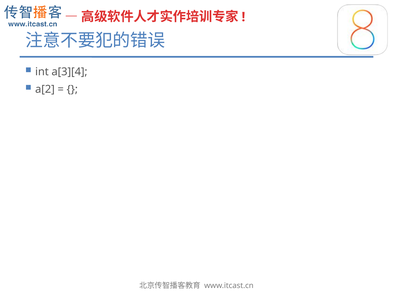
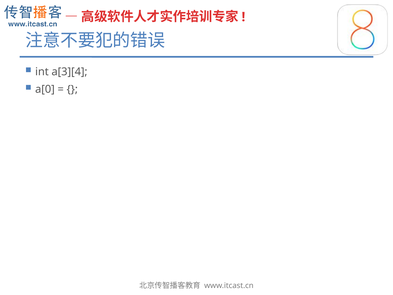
a[2: a[2 -> a[0
